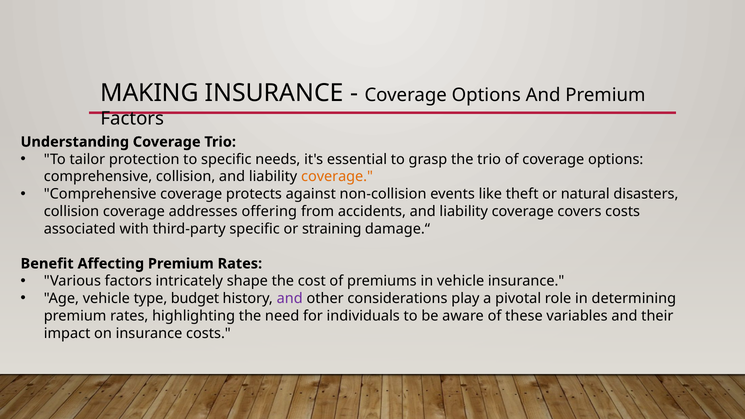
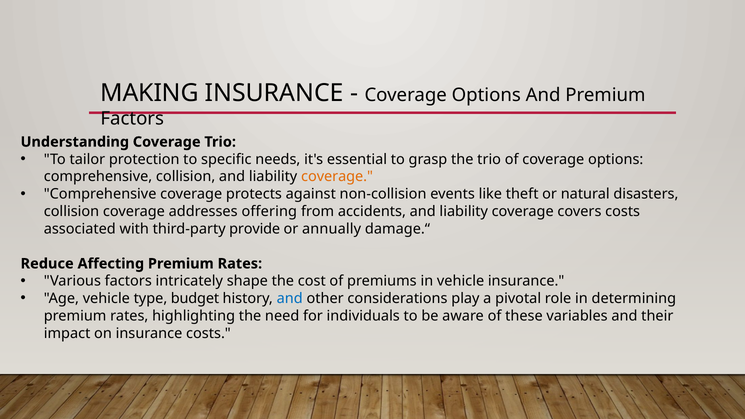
third-party specific: specific -> provide
straining: straining -> annually
Benefit: Benefit -> Reduce
and at (290, 298) colour: purple -> blue
